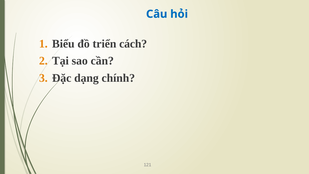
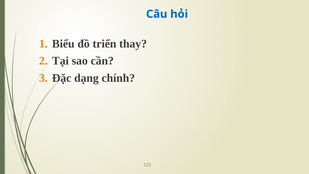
cách: cách -> thay
